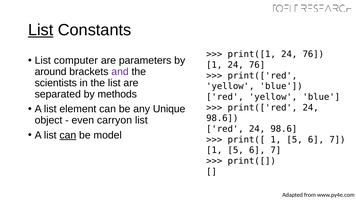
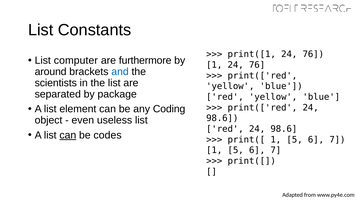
List at (41, 30) underline: present -> none
parameters: parameters -> furthermore
and colour: purple -> blue
methods: methods -> package
Unique: Unique -> Coding
carryon: carryon -> useless
model: model -> codes
